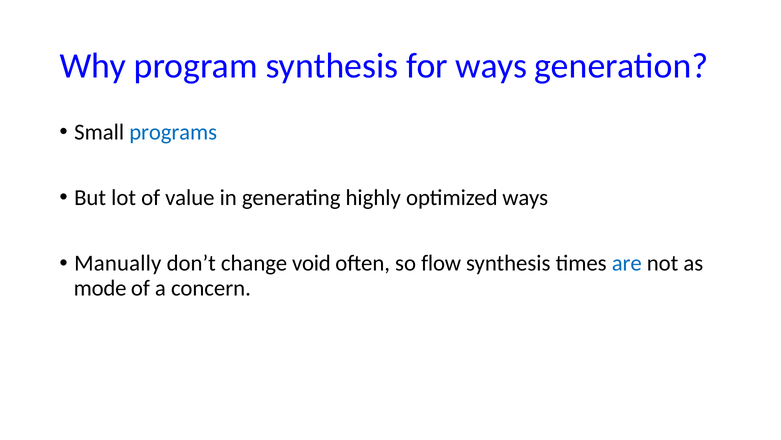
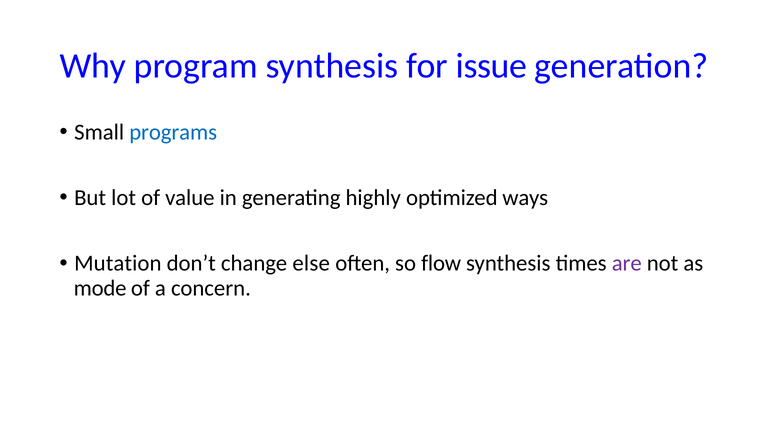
for ways: ways -> issue
Manually: Manually -> Mutation
void: void -> else
are colour: blue -> purple
